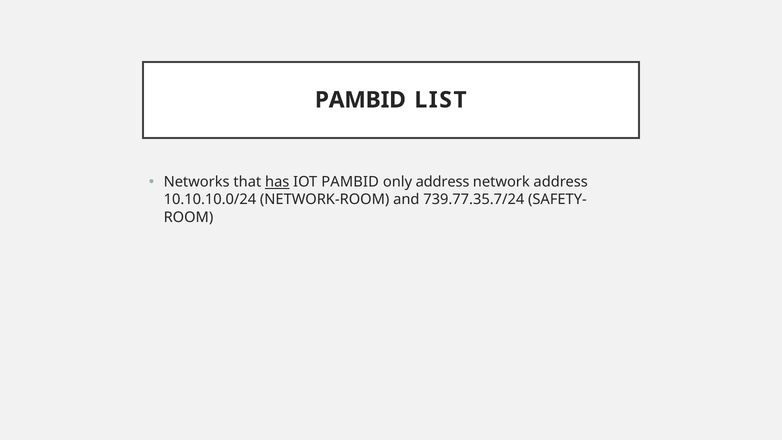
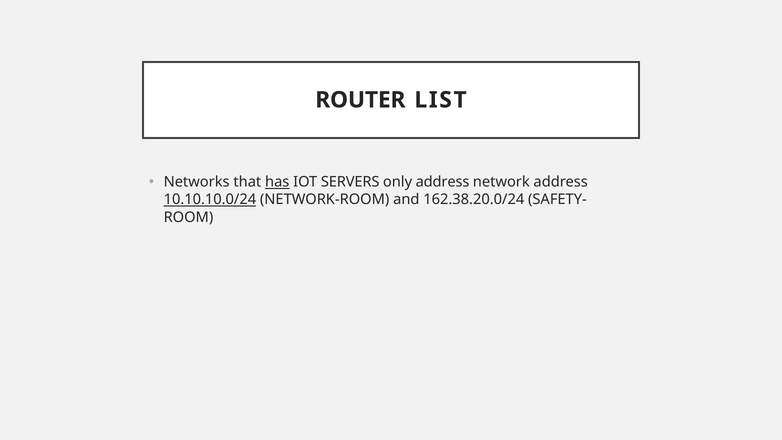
PAMBID at (360, 100): PAMBID -> ROUTER
IOT PAMBID: PAMBID -> SERVERS
10.10.10.0/24 underline: none -> present
739.77.35.7/24: 739.77.35.7/24 -> 162.38.20.0/24
